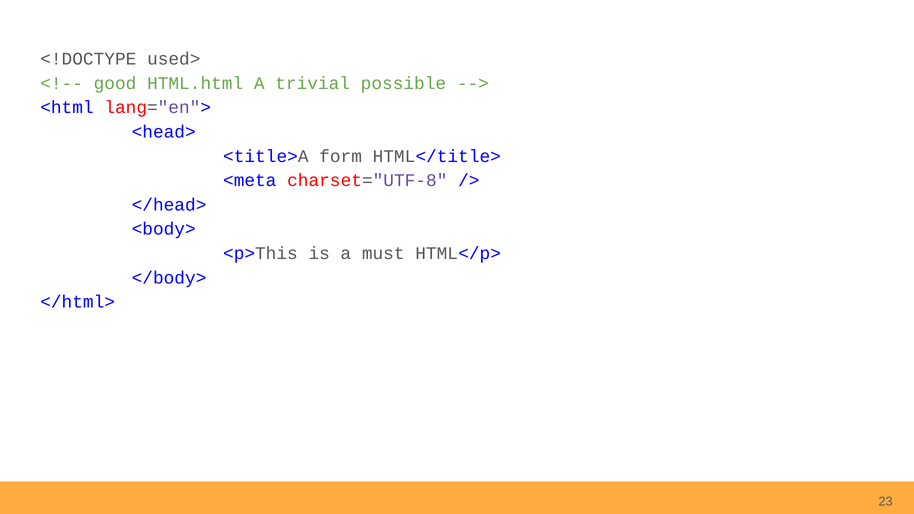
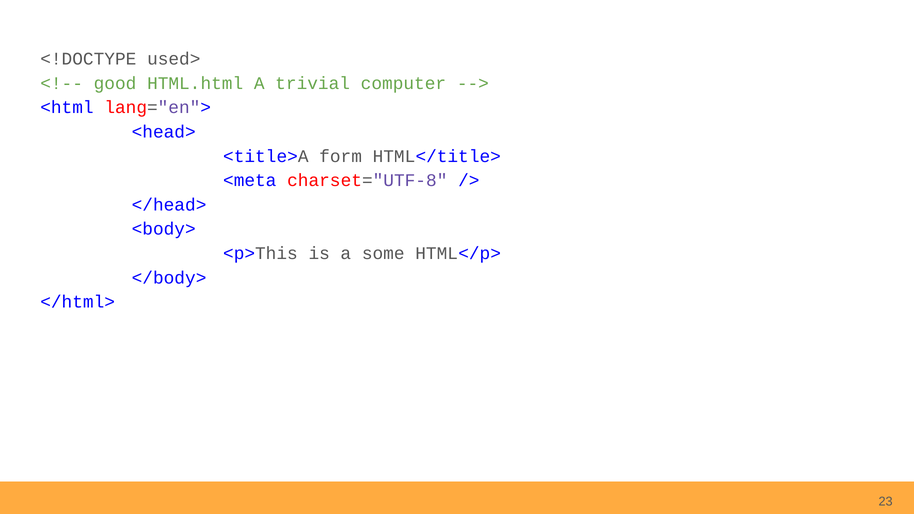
possible: possible -> computer
must: must -> some
